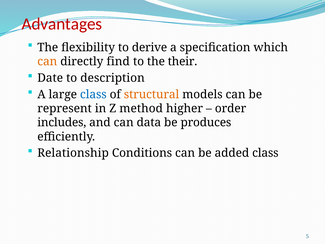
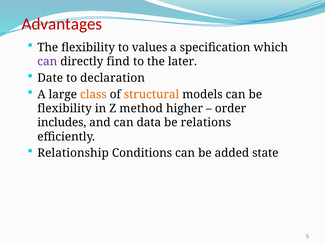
derive: derive -> values
can at (47, 61) colour: orange -> purple
their: their -> later
description: description -> declaration
class at (93, 94) colour: blue -> orange
represent at (65, 108): represent -> flexibility
produces: produces -> relations
added class: class -> state
